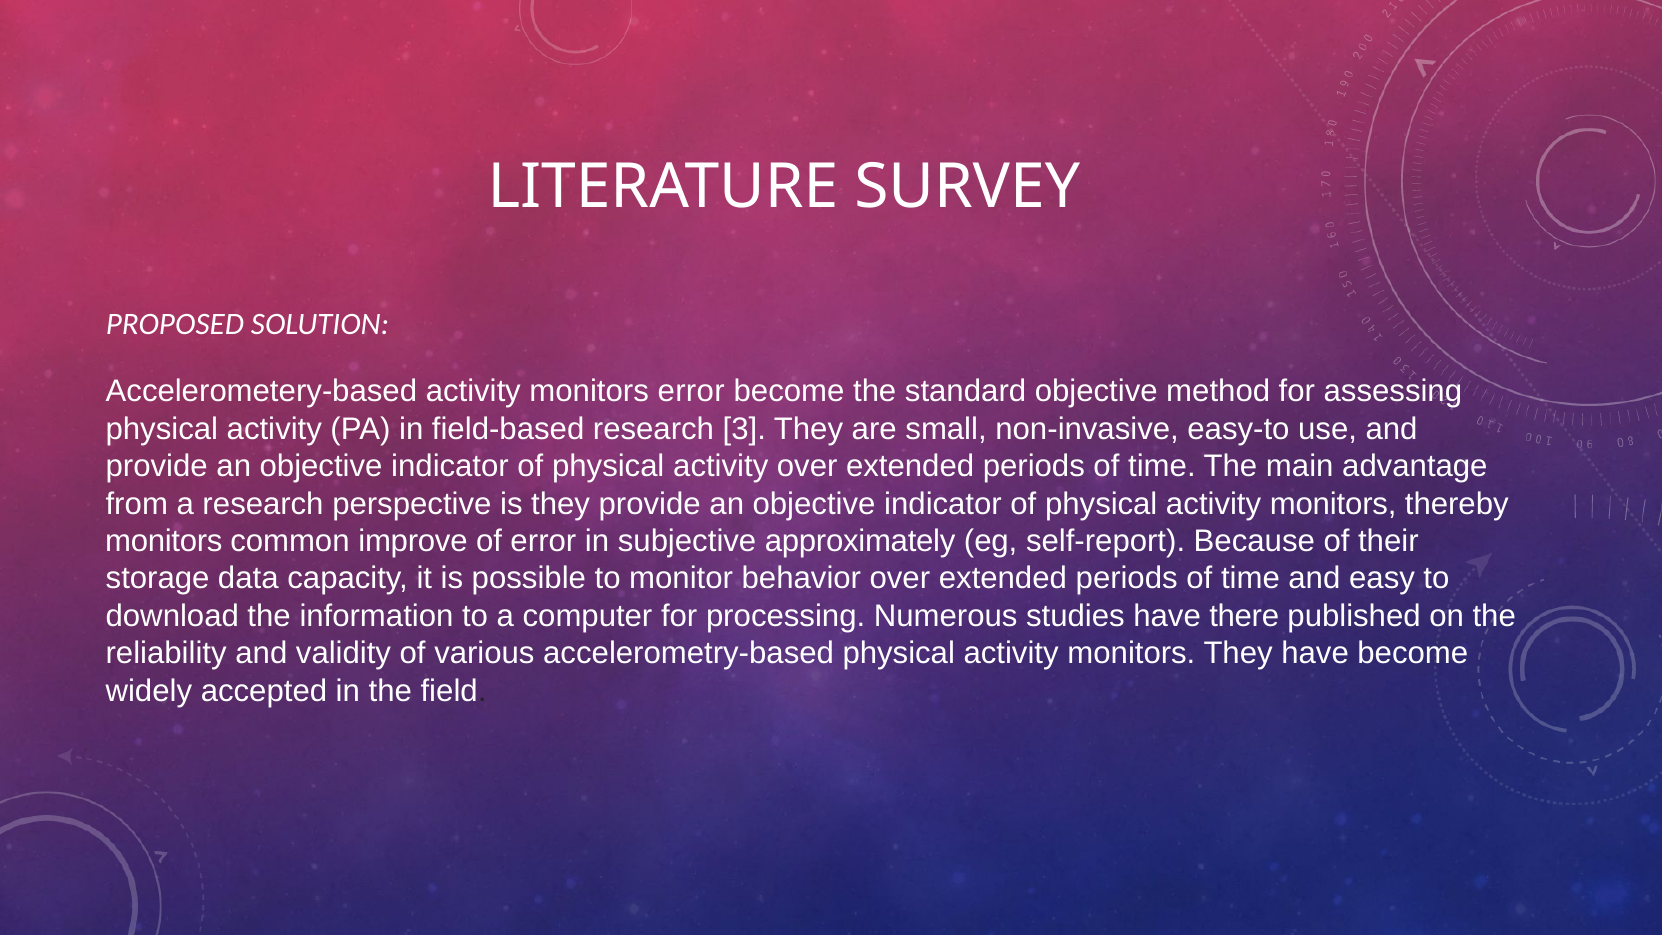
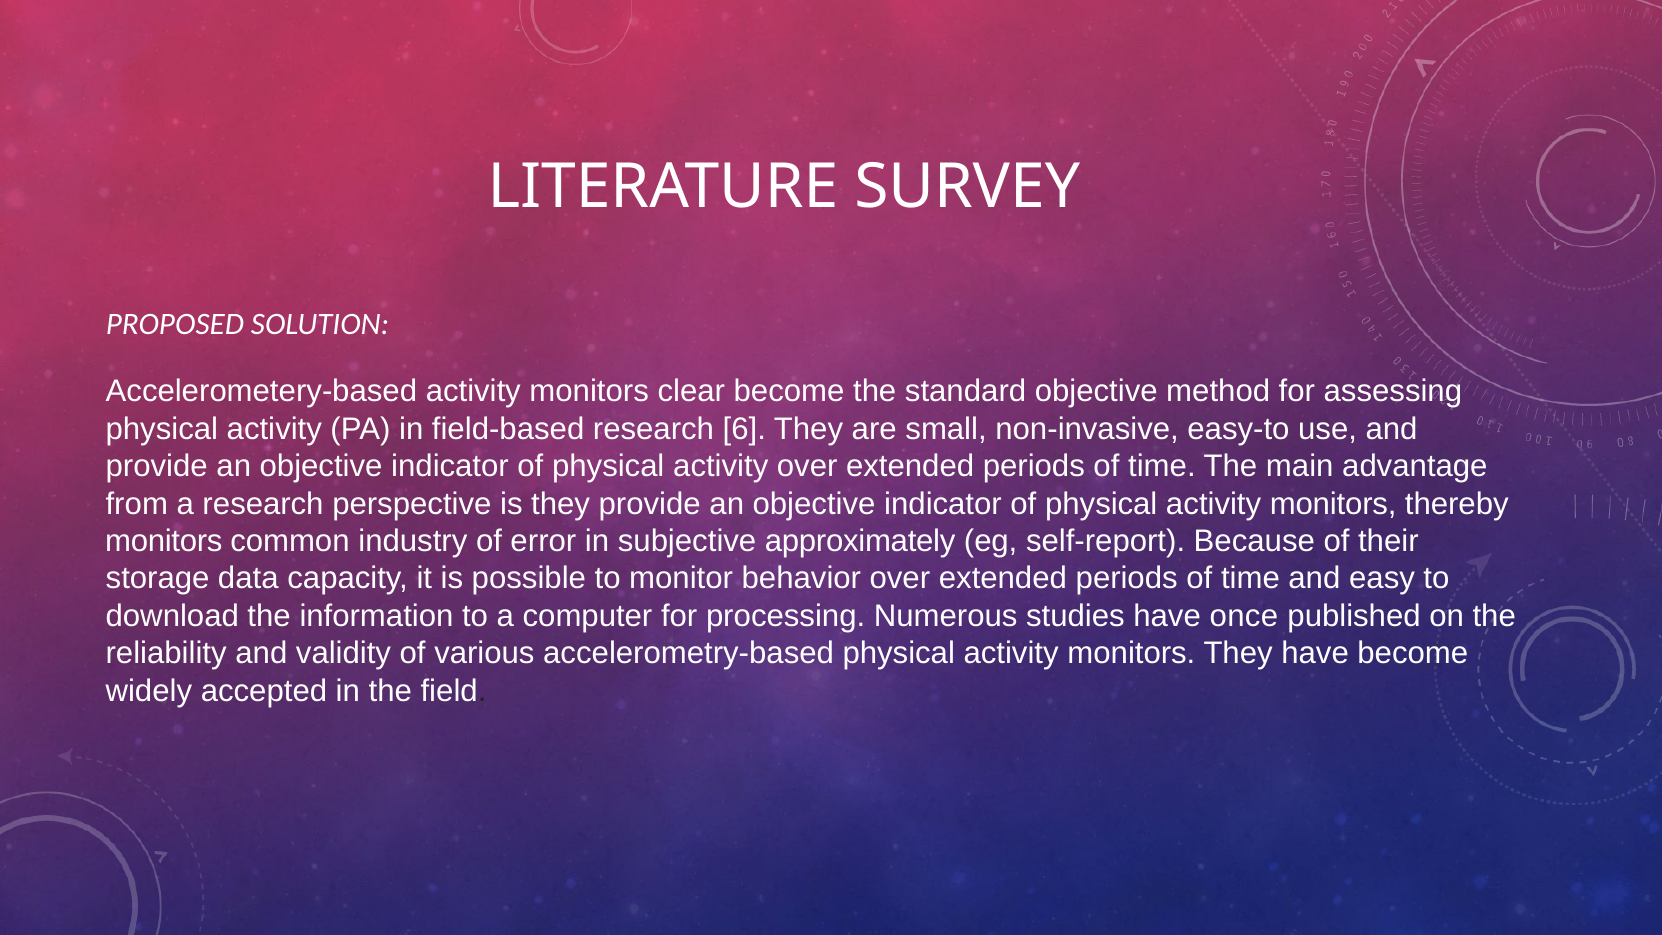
monitors error: error -> clear
3: 3 -> 6
improve: improve -> industry
there: there -> once
